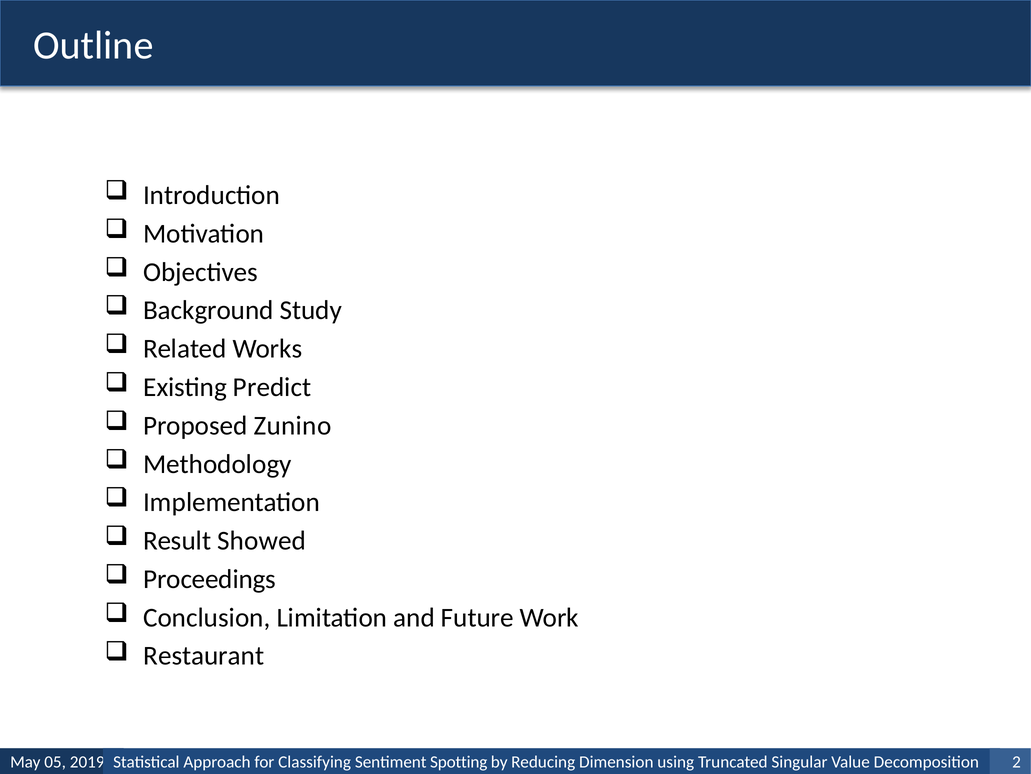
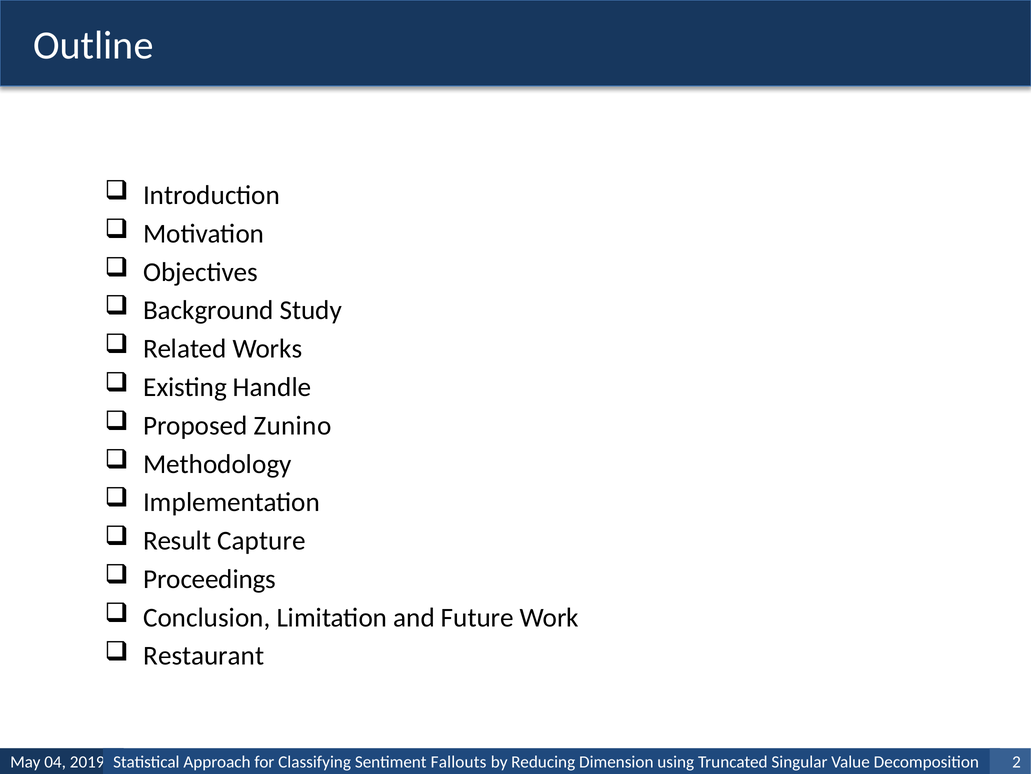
Predict: Predict -> Handle
Showed: Showed -> Capture
05: 05 -> 04
Spotting: Spotting -> Fallouts
